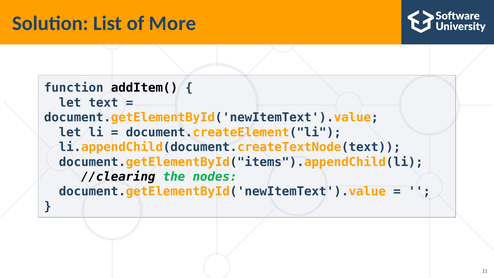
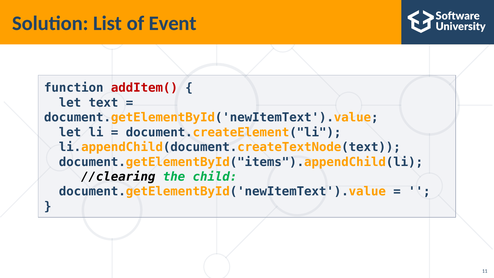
More: More -> Event
addItem( colour: black -> red
nodes: nodes -> child
